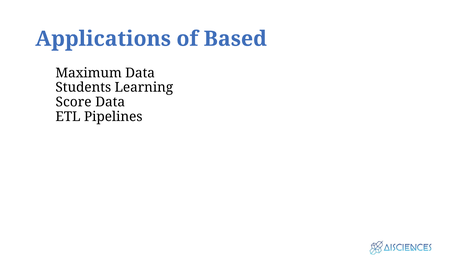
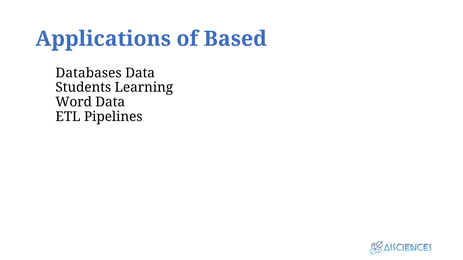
Maximum: Maximum -> Databases
Score: Score -> Word
